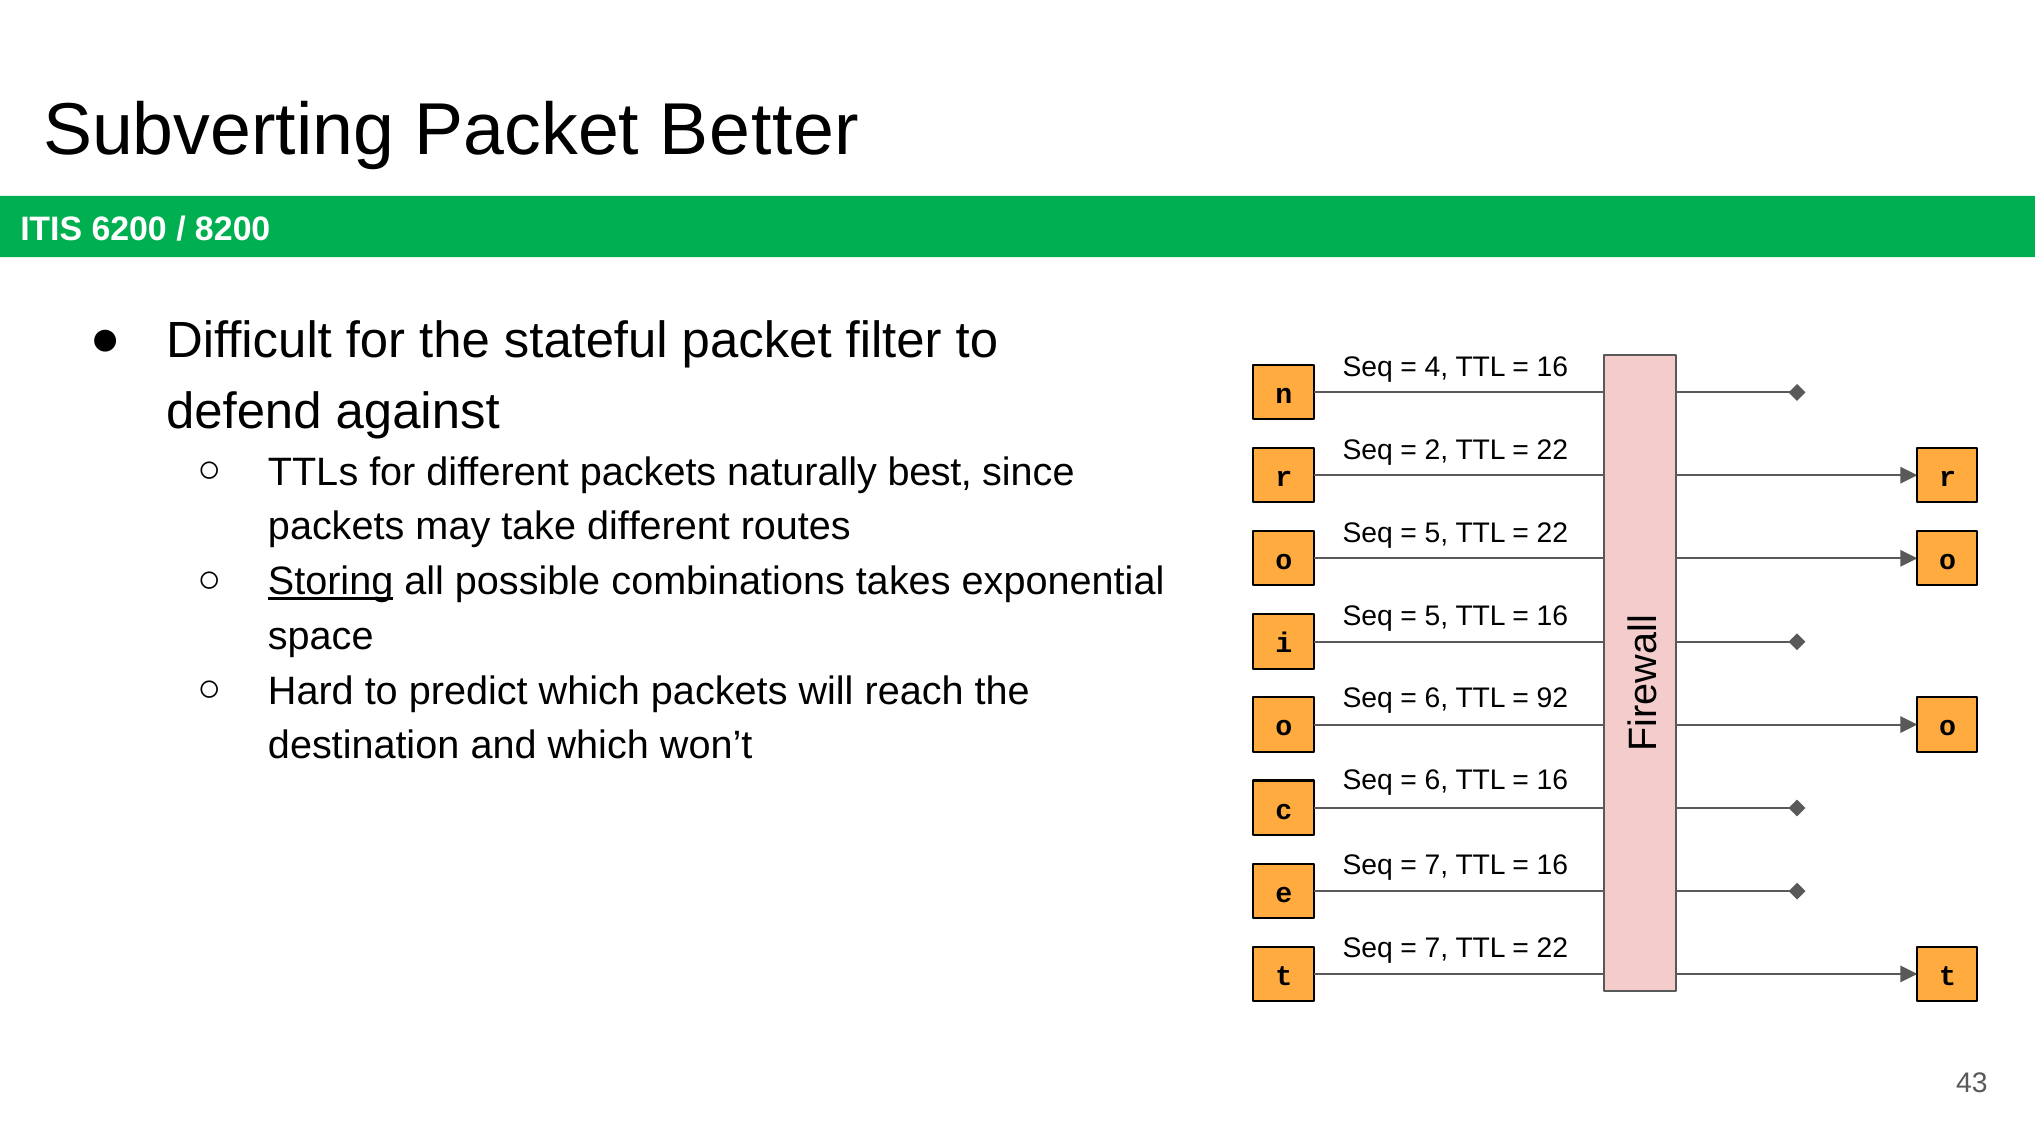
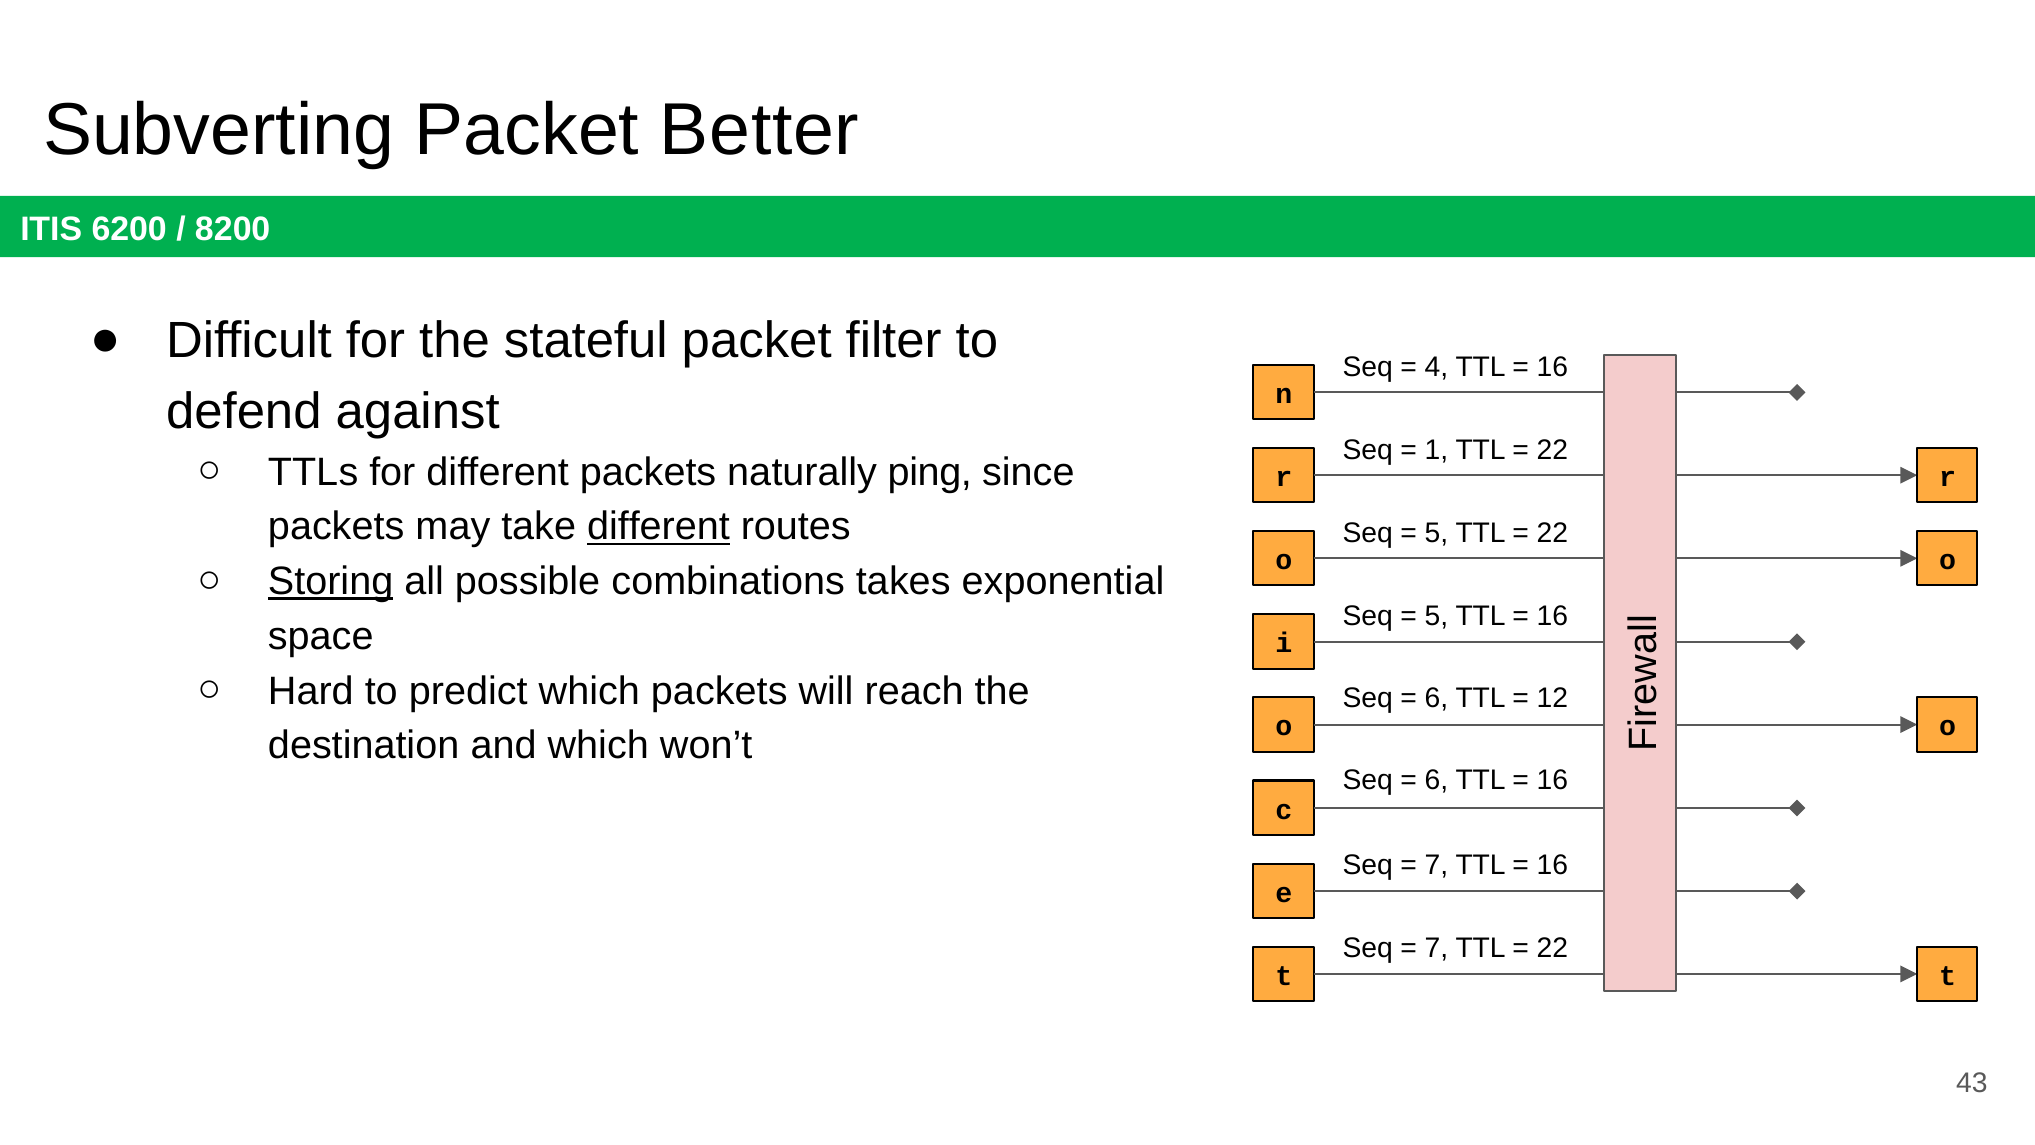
2: 2 -> 1
best: best -> ping
different at (658, 527) underline: none -> present
92: 92 -> 12
